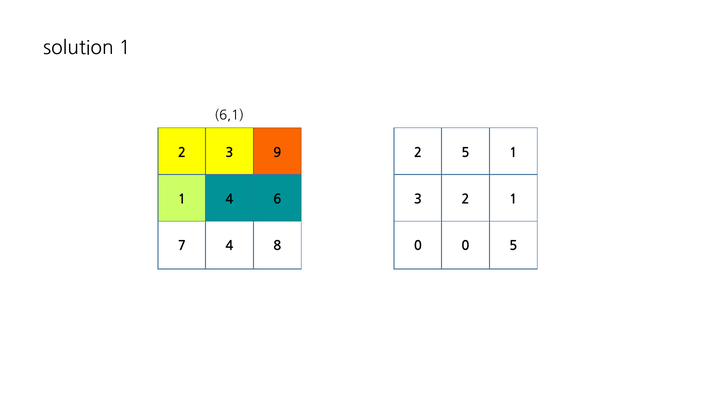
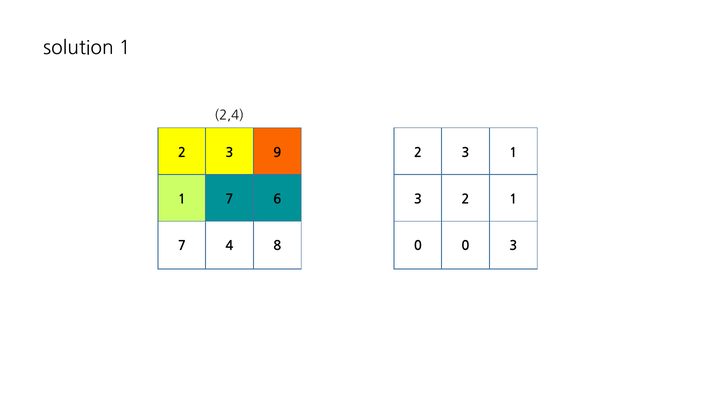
6,1: 6,1 -> 2,4
5 at (465, 152): 5 -> 3
1 4: 4 -> 7
0 5: 5 -> 3
